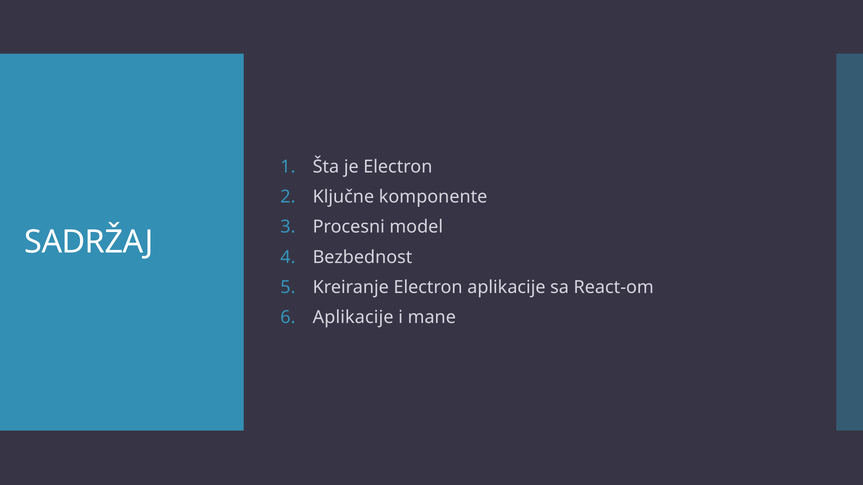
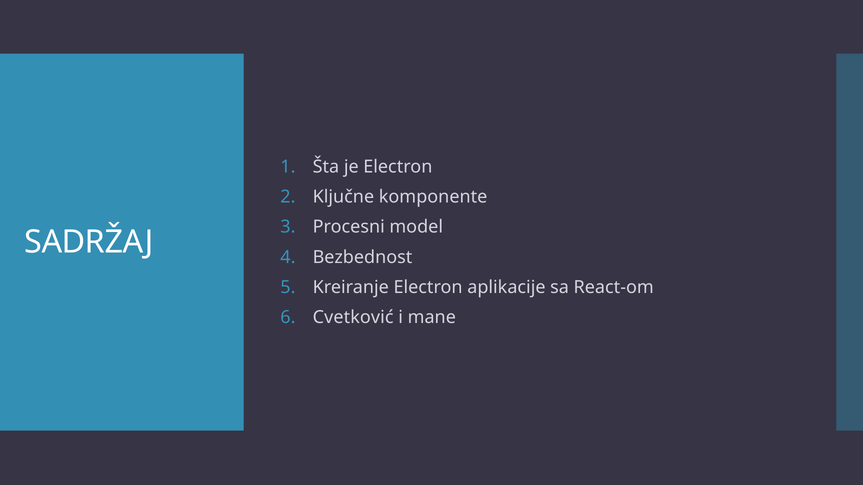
Aplikacije at (353, 318): Aplikacije -> Cvetković
